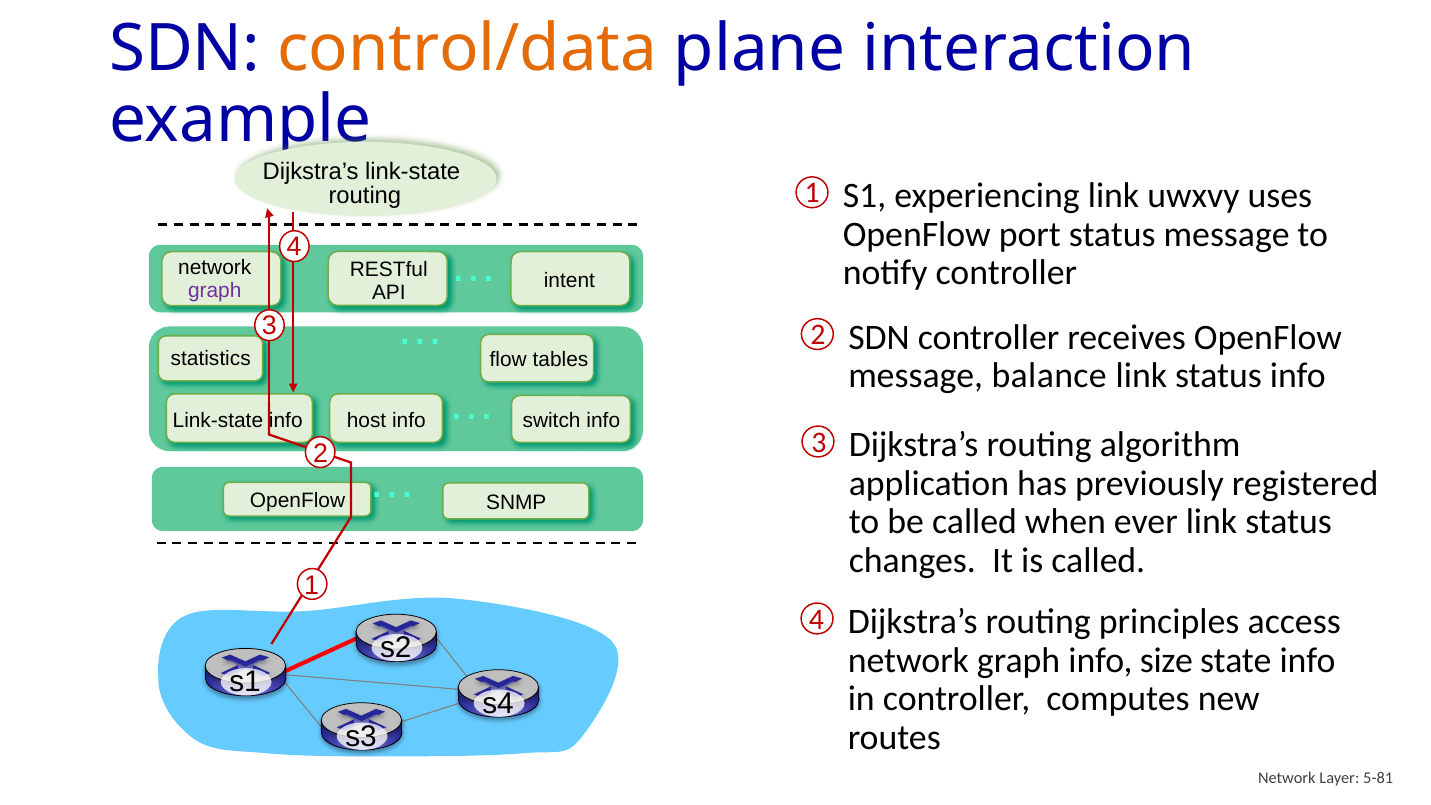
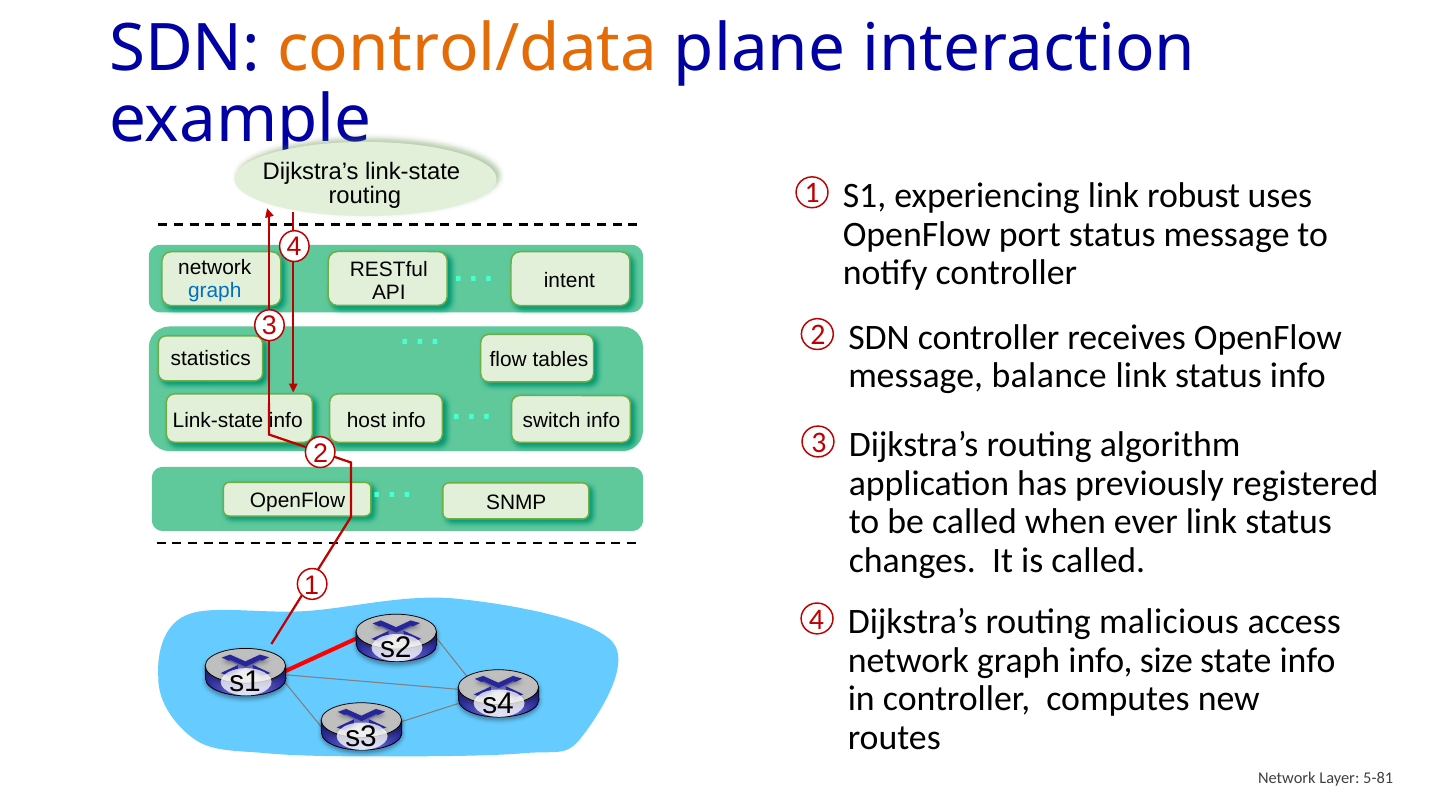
uwxvy: uwxvy -> robust
graph at (215, 291) colour: purple -> blue
principles: principles -> malicious
